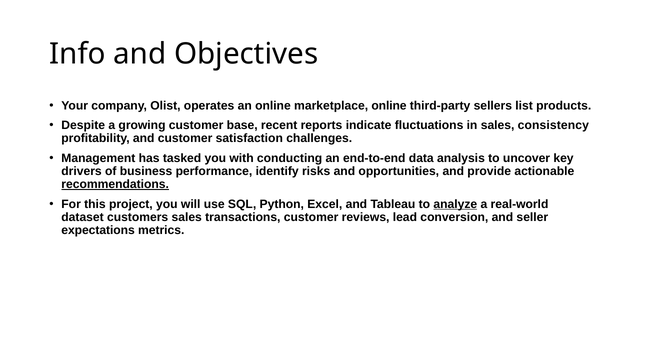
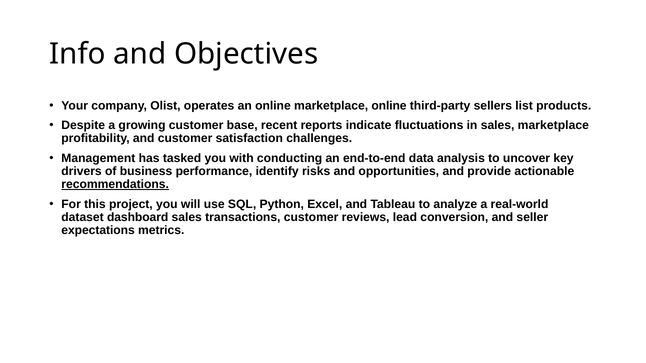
sales consistency: consistency -> marketplace
analyze underline: present -> none
customers: customers -> dashboard
